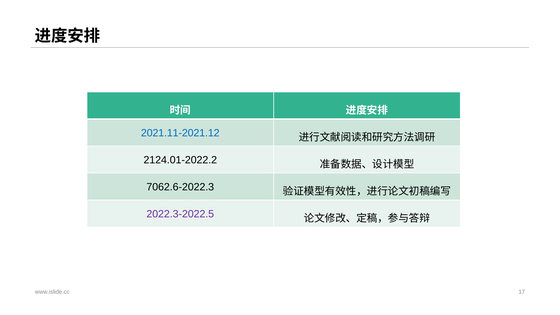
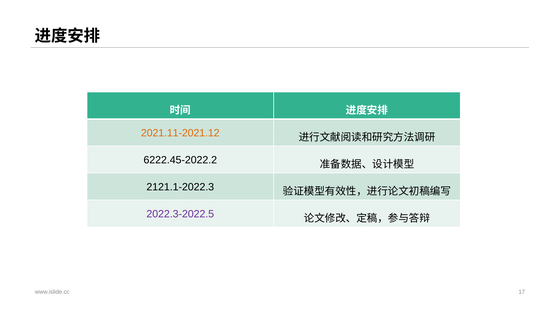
2021.11-2021.12 colour: blue -> orange
2124.01-2022.2: 2124.01-2022.2 -> 6222.45-2022.2
7062.6-2022.3: 7062.6-2022.3 -> 2121.1-2022.3
